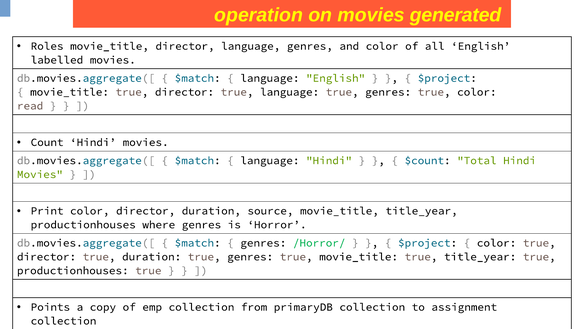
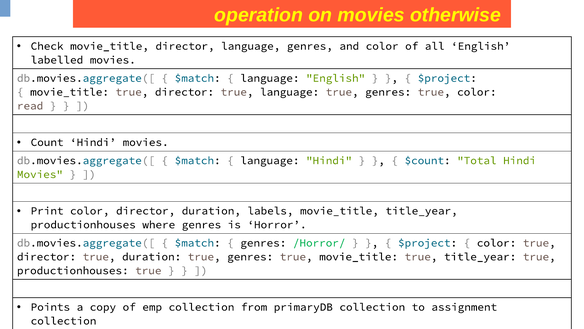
generated: generated -> otherwise
Roles: Roles -> Check
source: source -> labels
